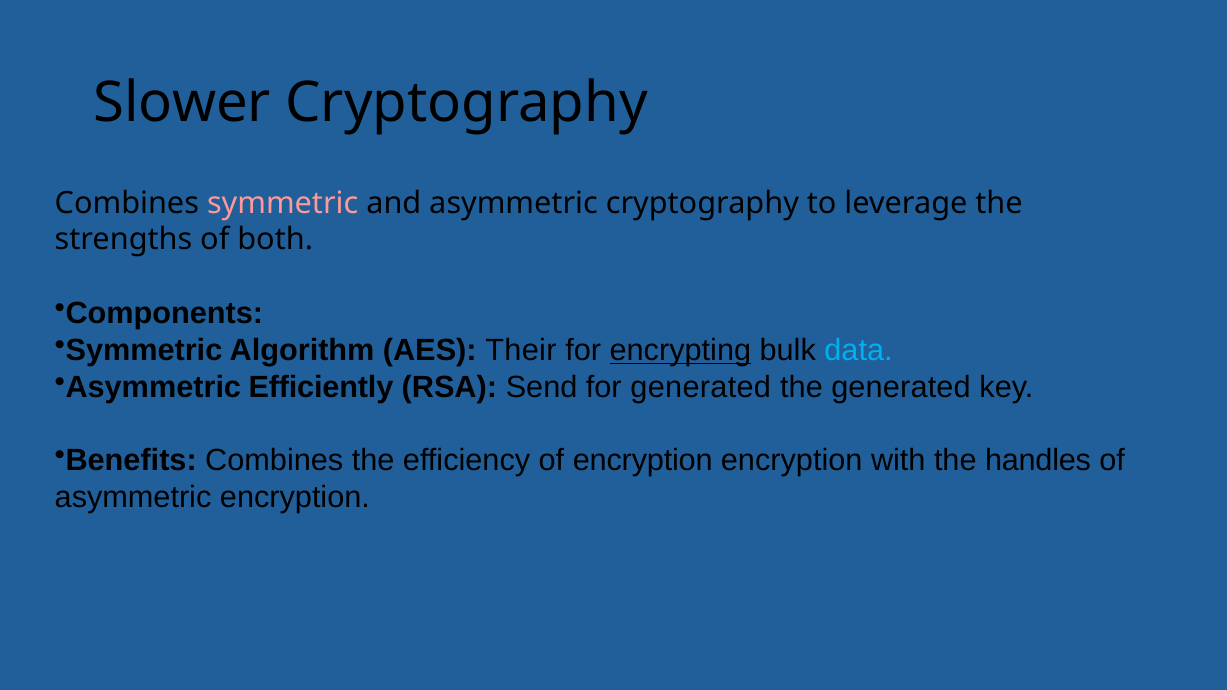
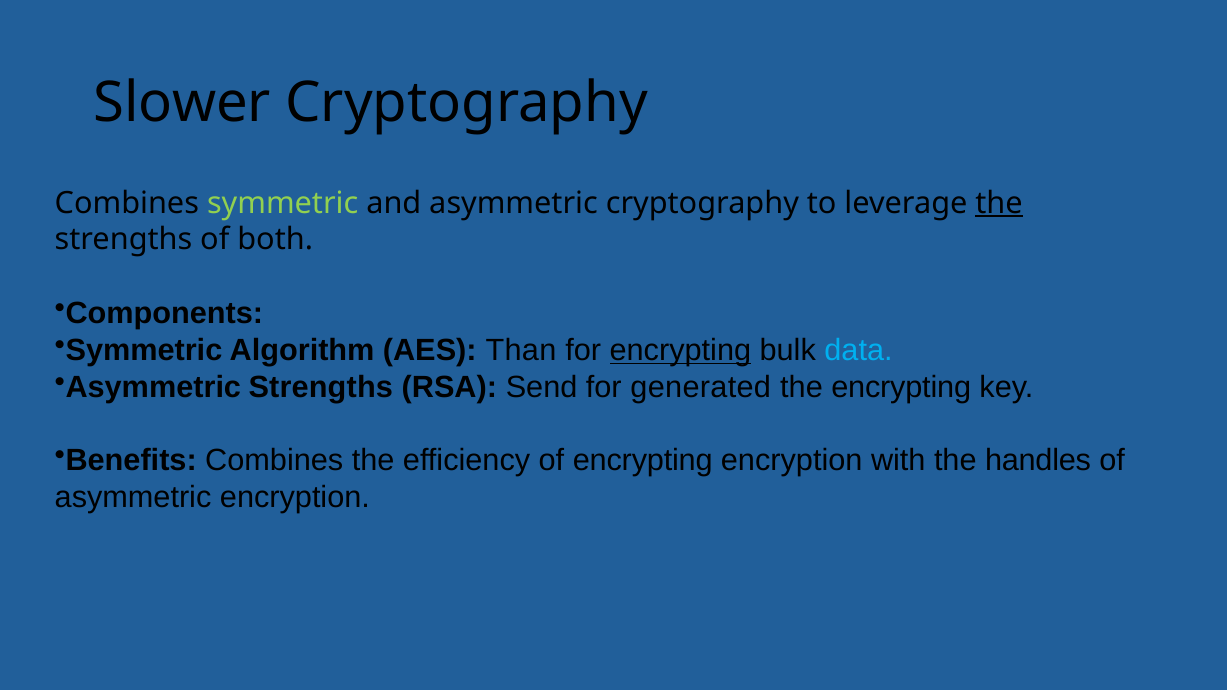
symmetric at (283, 203) colour: pink -> light green
the at (999, 203) underline: none -> present
Their: Their -> Than
Asymmetric Efficiently: Efficiently -> Strengths
the generated: generated -> encrypting
of encryption: encryption -> encrypting
